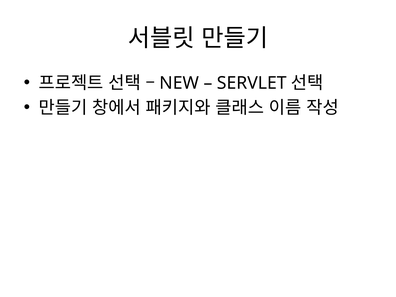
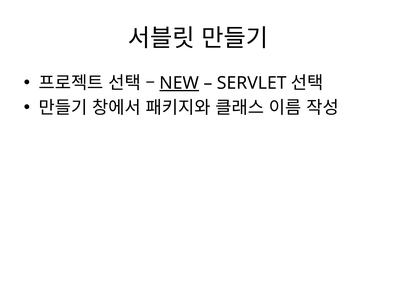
NEW underline: none -> present
